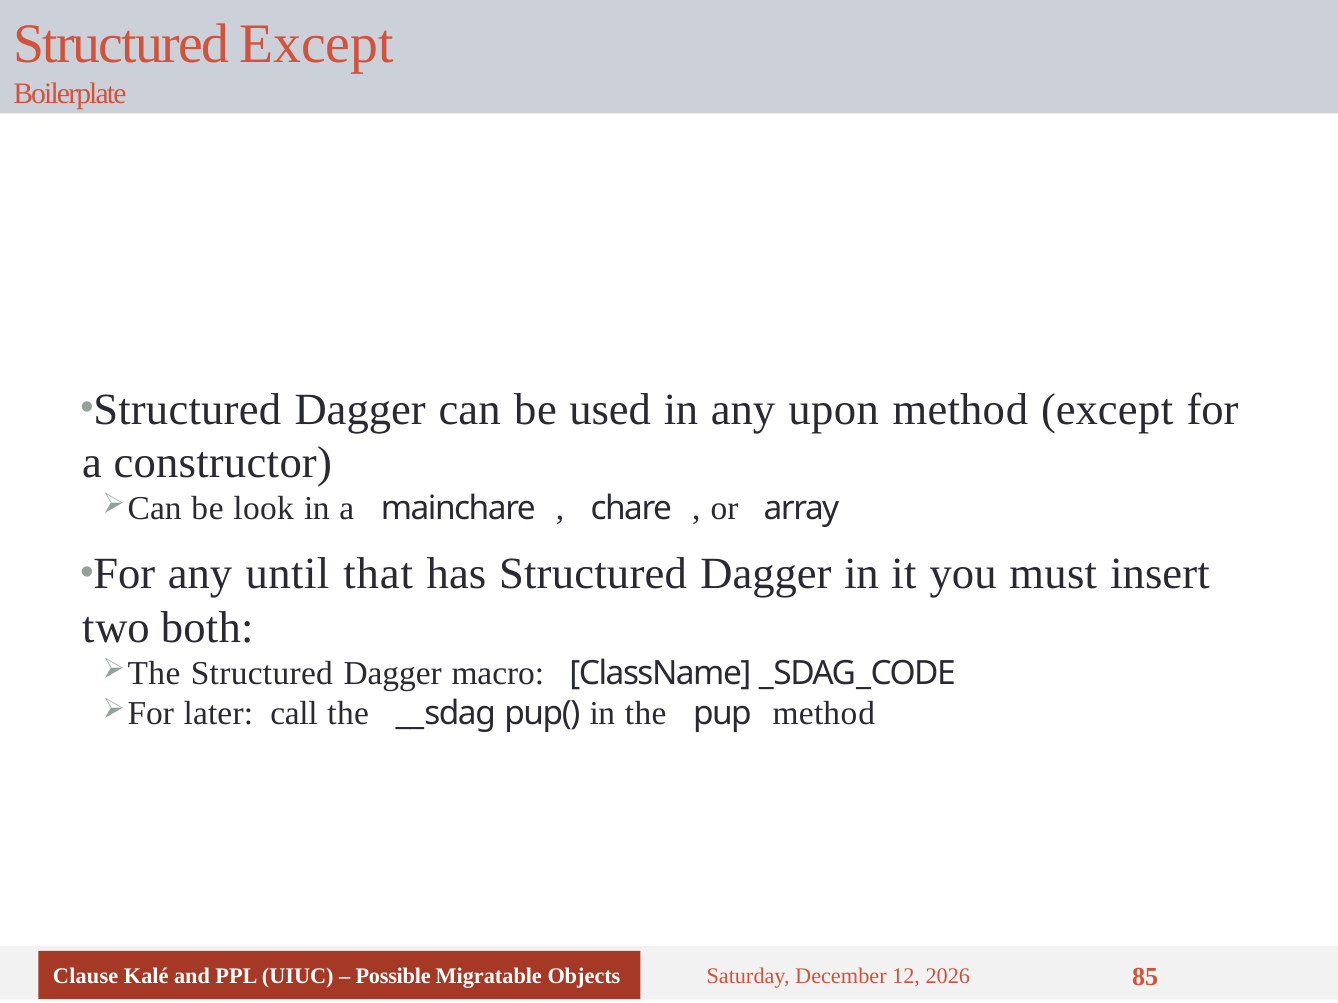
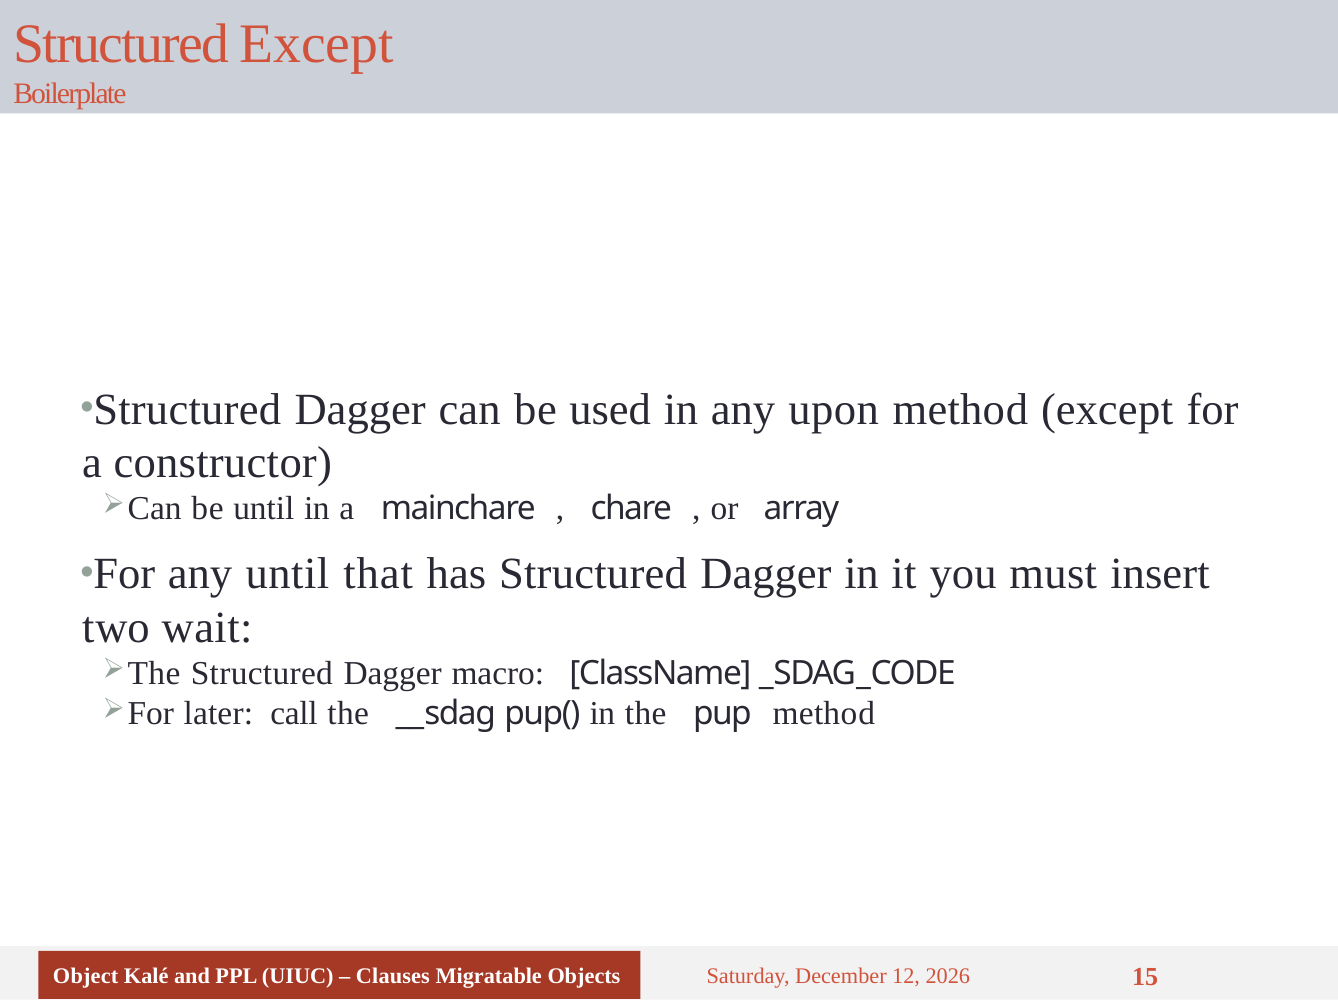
be look: look -> until
both: both -> wait
Clause: Clause -> Object
Possible: Possible -> Clauses
85: 85 -> 15
